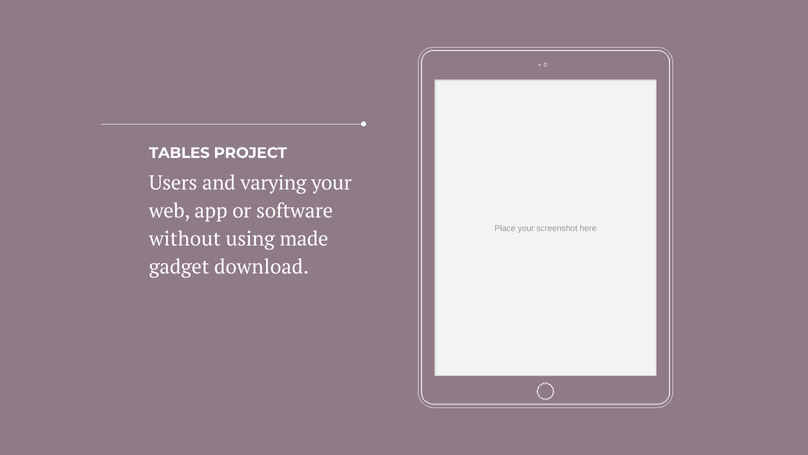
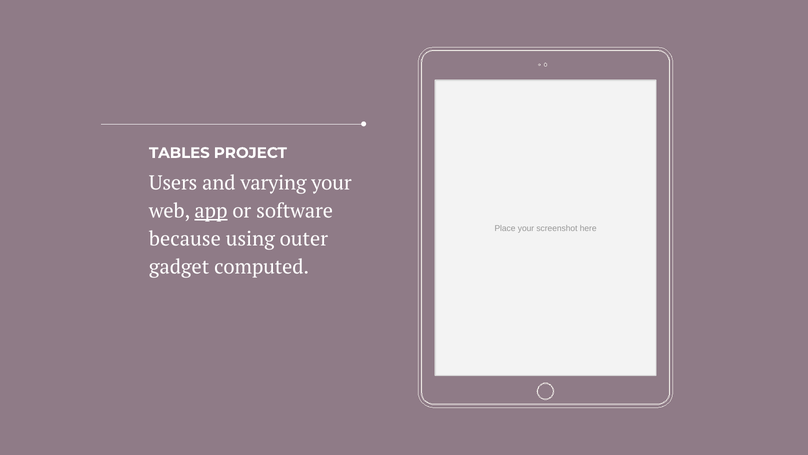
app underline: none -> present
without: without -> because
made: made -> outer
download: download -> computed
